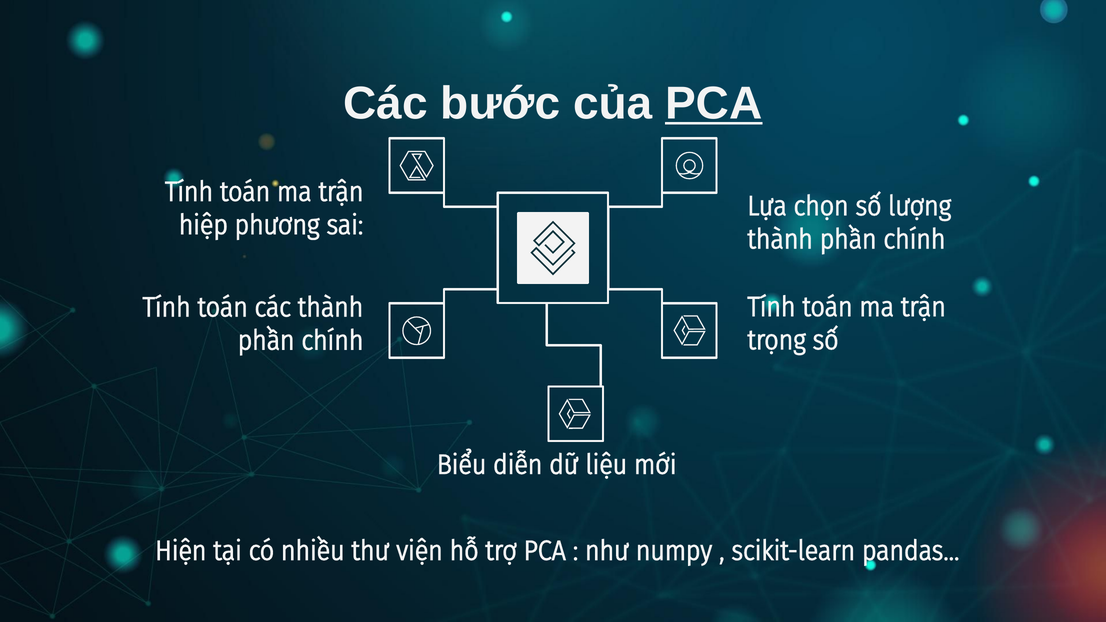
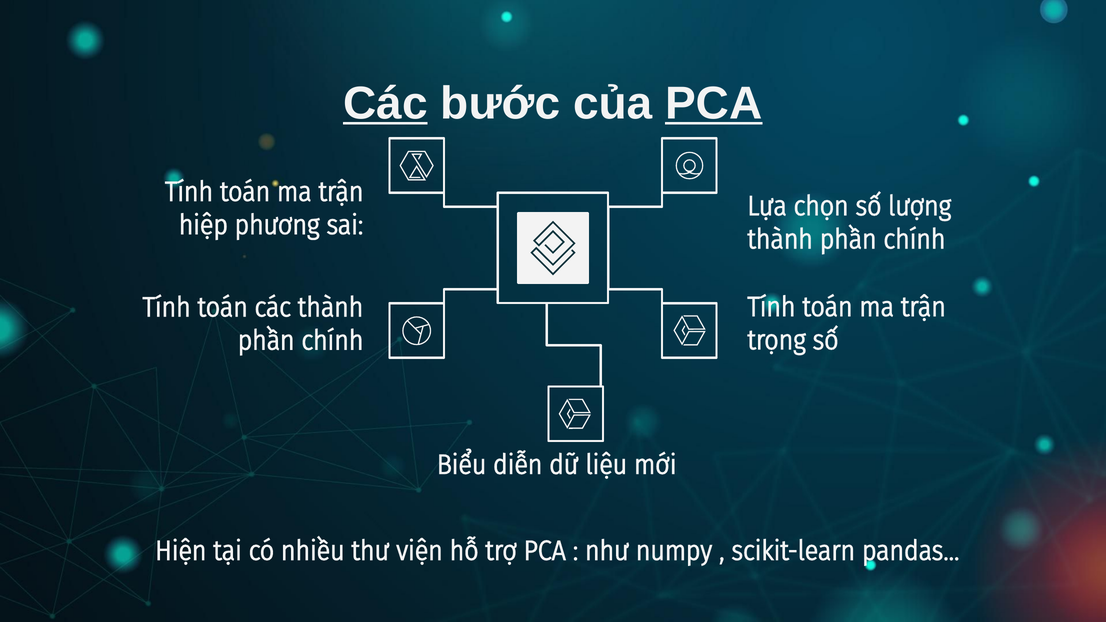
Các at (385, 104) underline: none -> present
